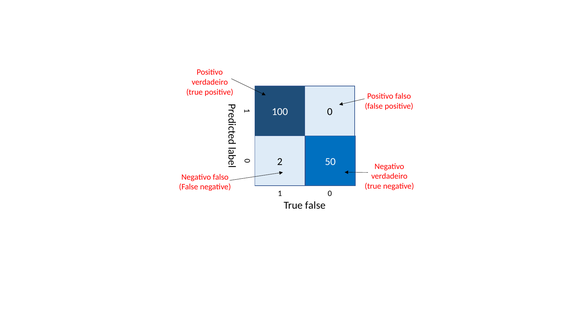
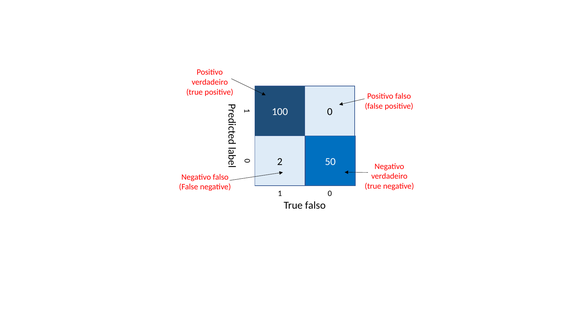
True false: false -> falso
